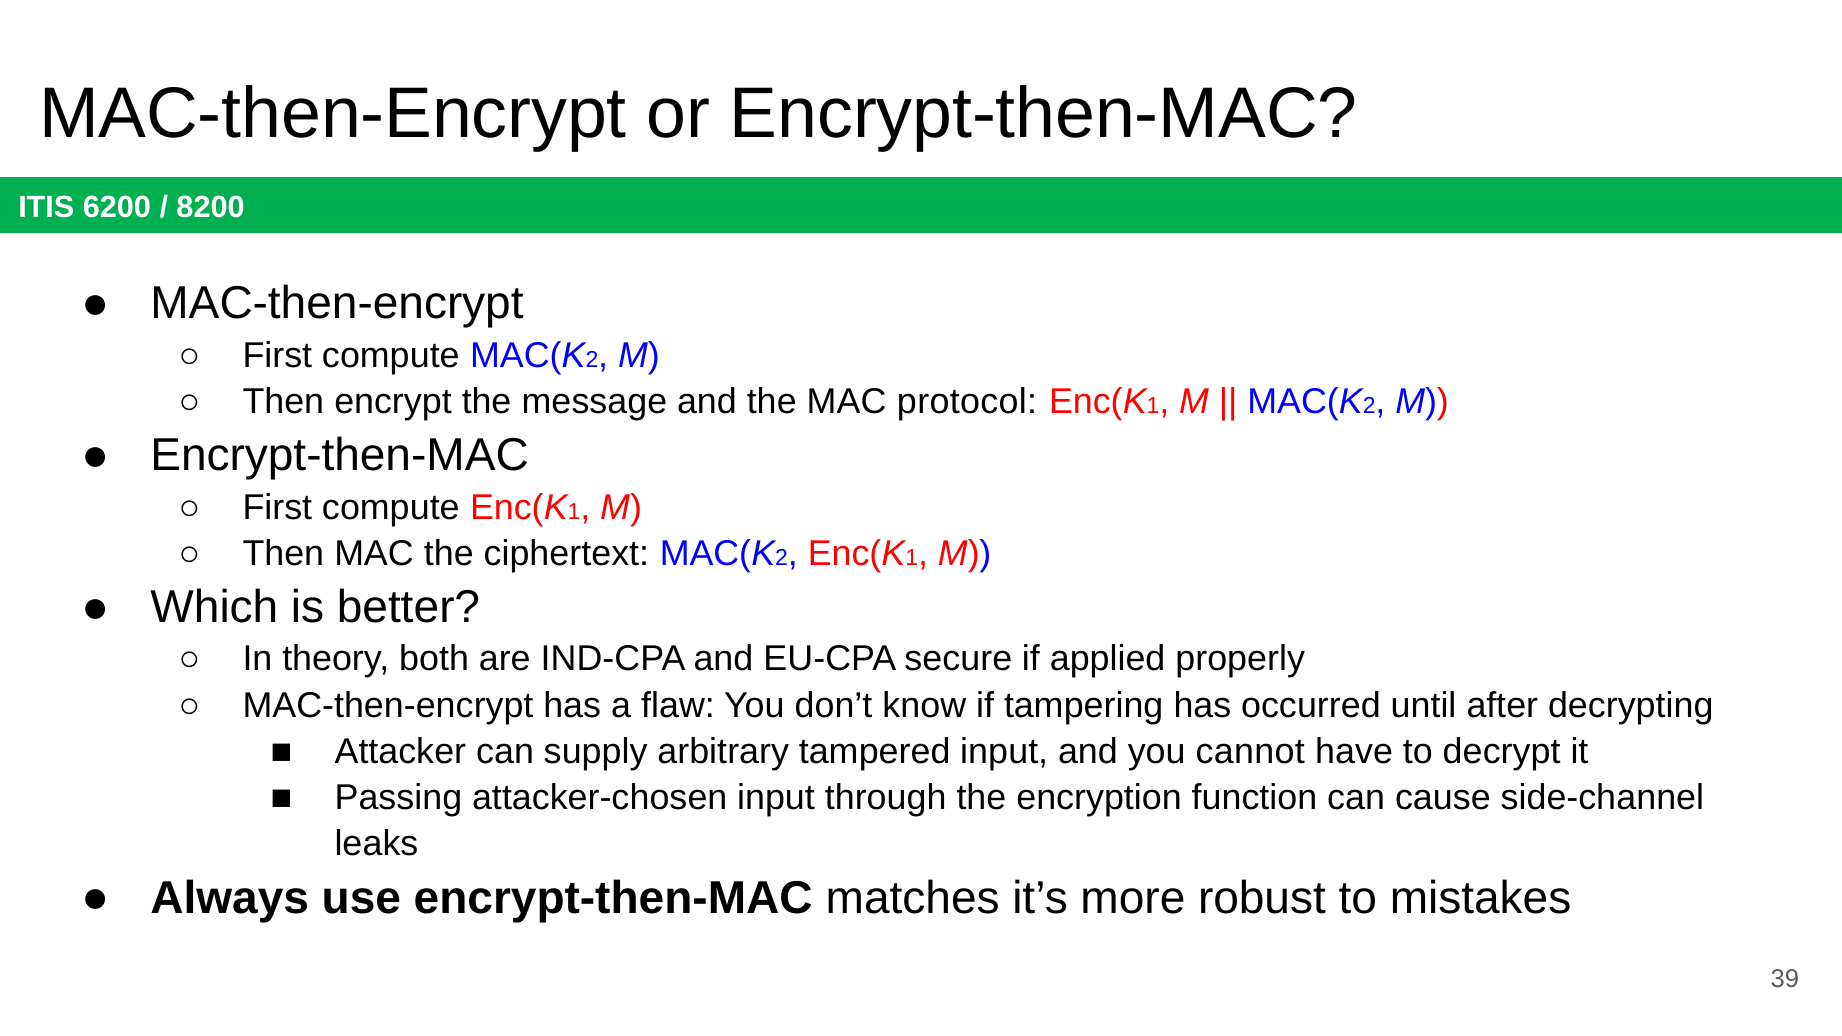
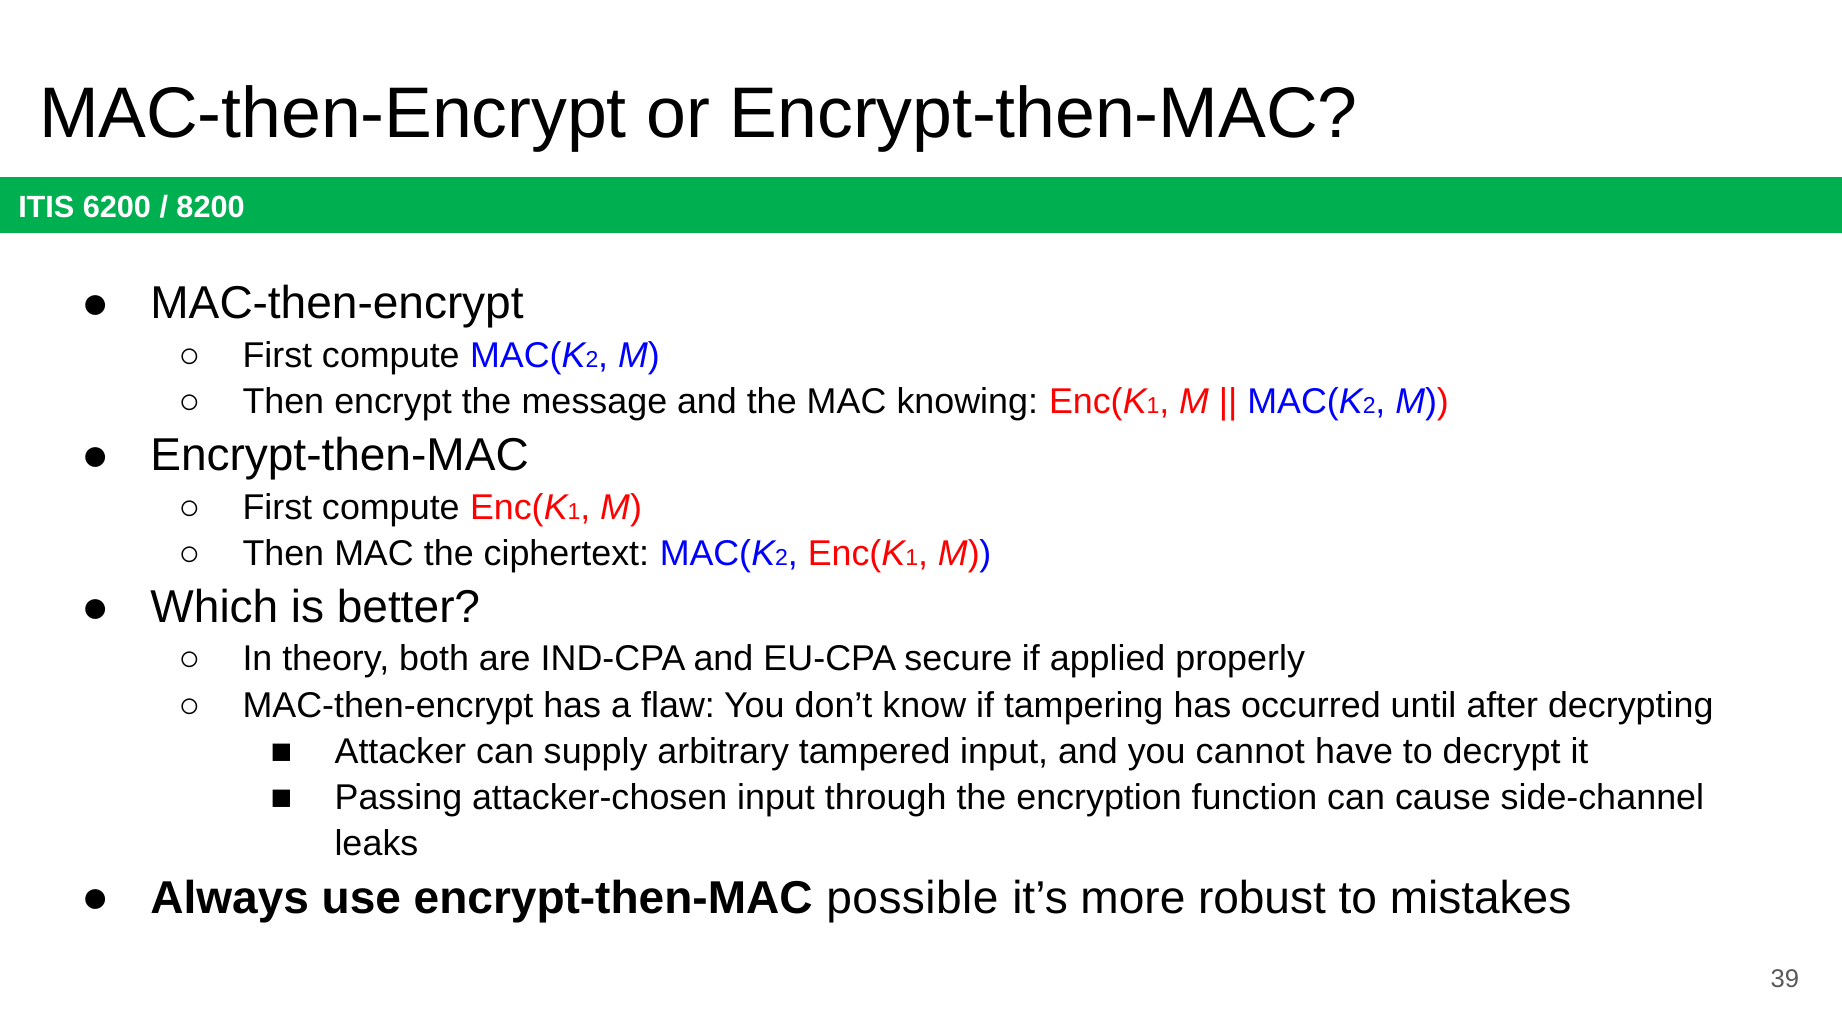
protocol: protocol -> knowing
matches: matches -> possible
